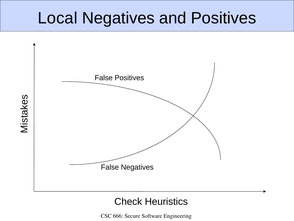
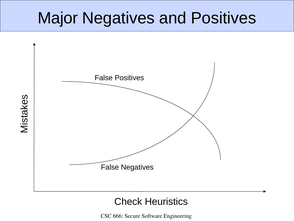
Local: Local -> Major
